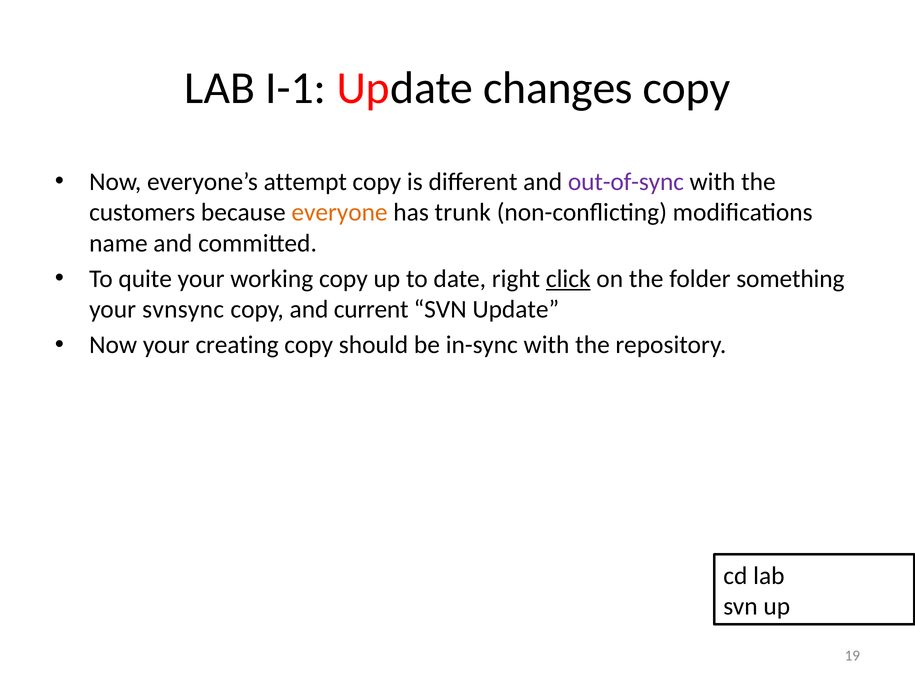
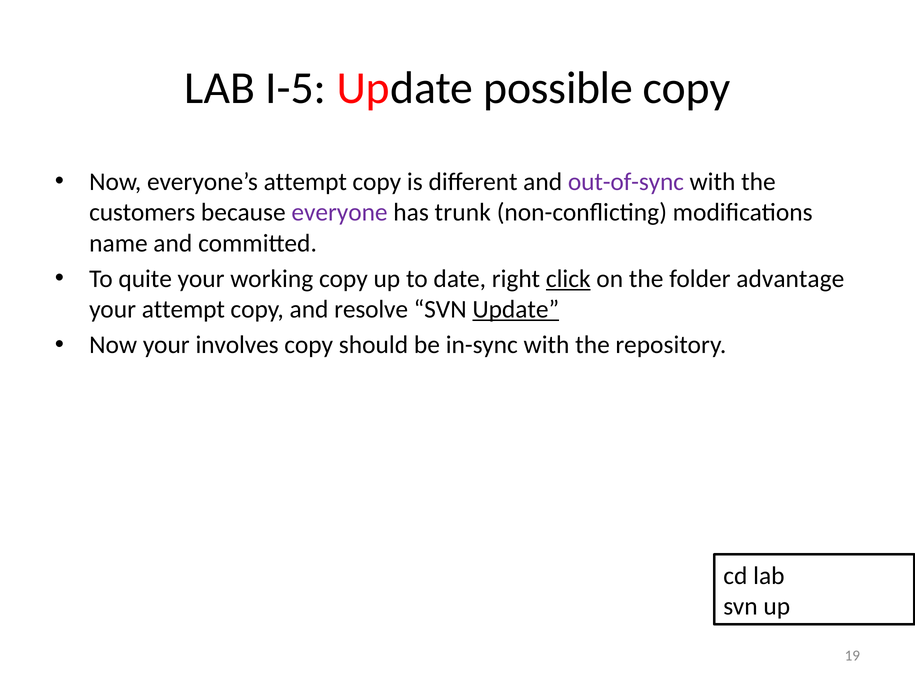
I-1: I-1 -> I-5
changes: changes -> possible
everyone colour: orange -> purple
something: something -> advantage
your svnsync: svnsync -> attempt
current: current -> resolve
Update at (516, 309) underline: none -> present
creating: creating -> involves
